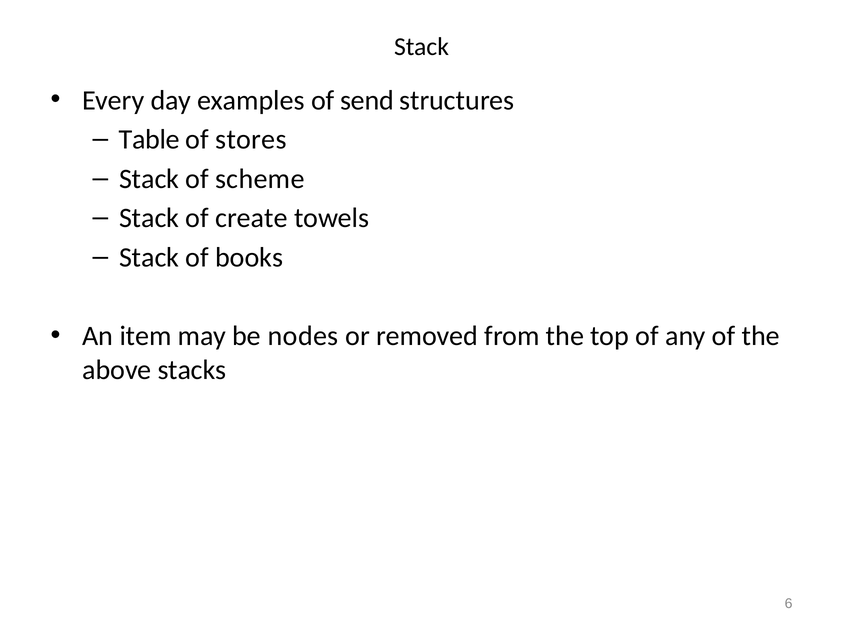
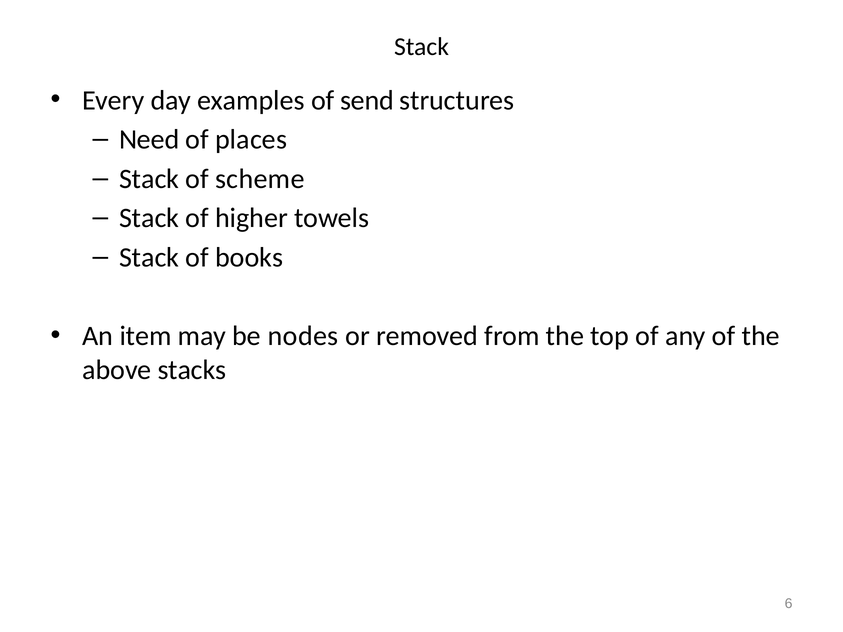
Table: Table -> Need
stores: stores -> places
create: create -> higher
